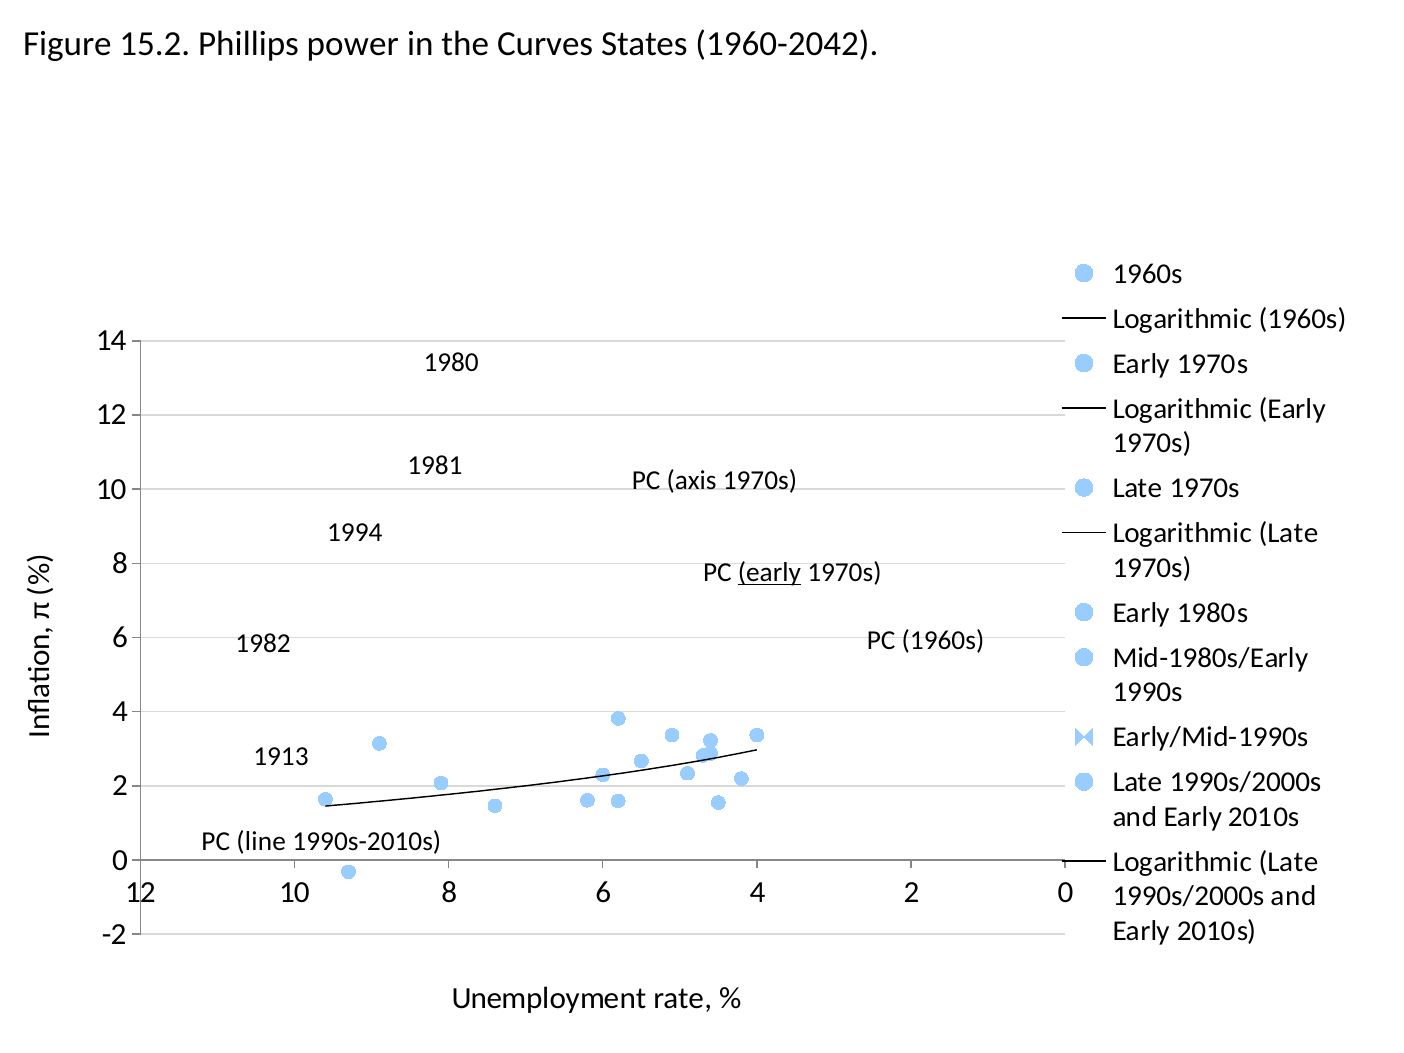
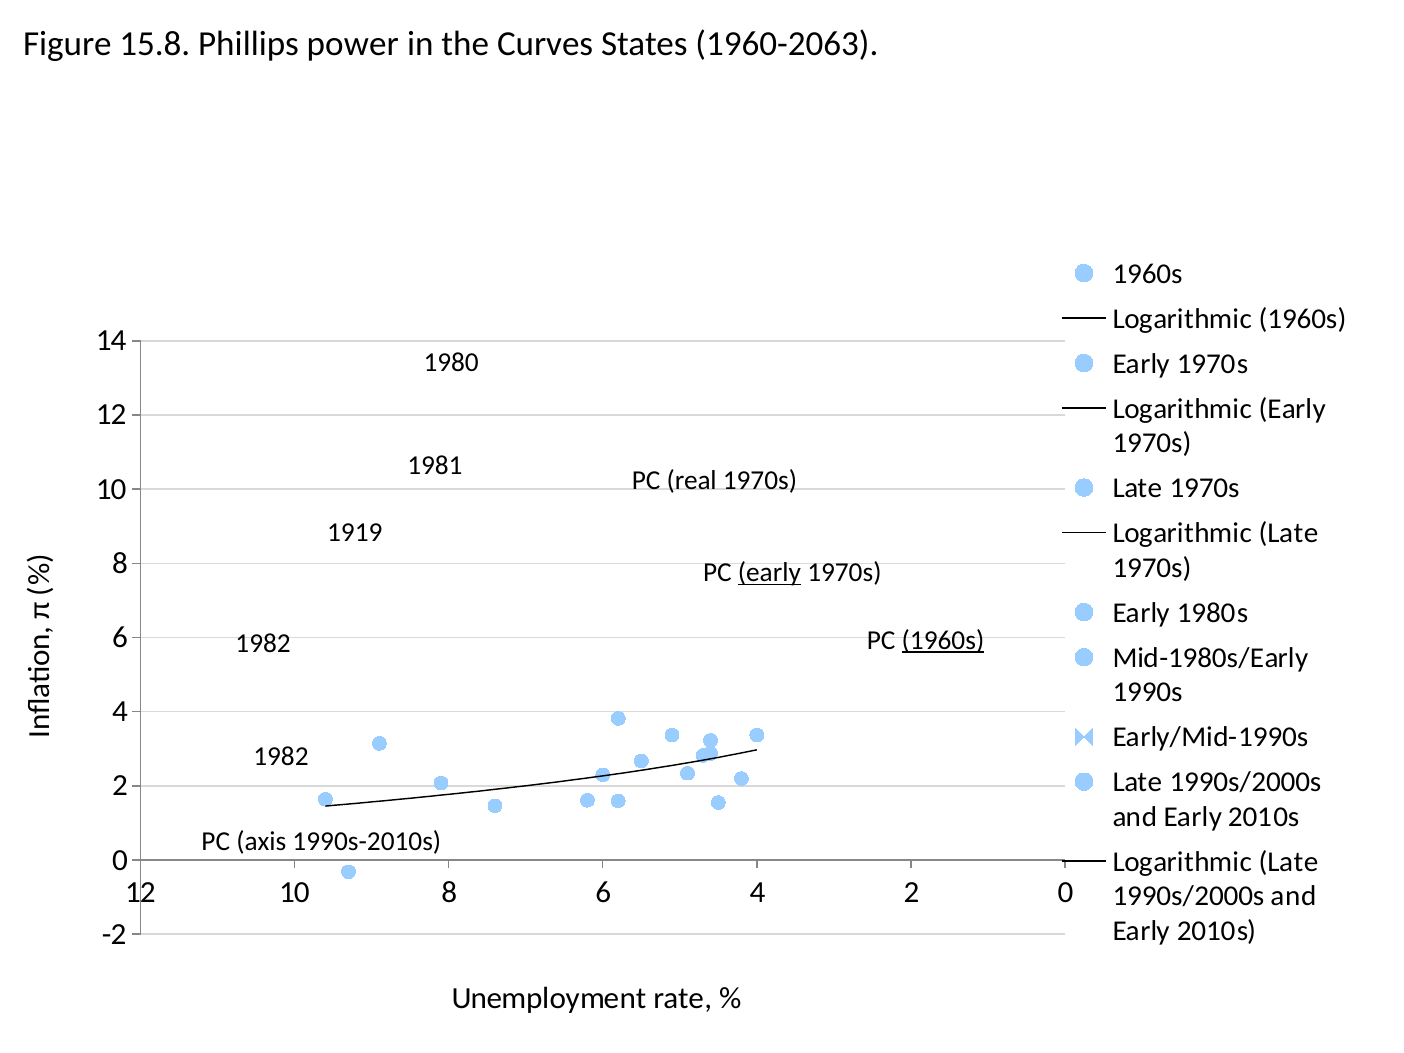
15.2: 15.2 -> 15.8
1960-2042: 1960-2042 -> 1960-2063
axis: axis -> real
1994: 1994 -> 1919
1960s at (943, 640) underline: none -> present
1913 at (281, 757): 1913 -> 1982
line: line -> axis
